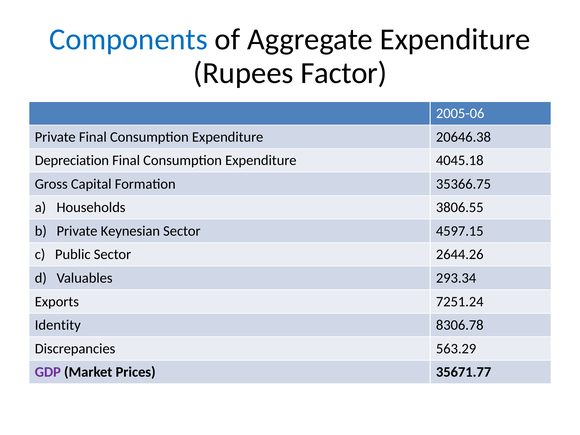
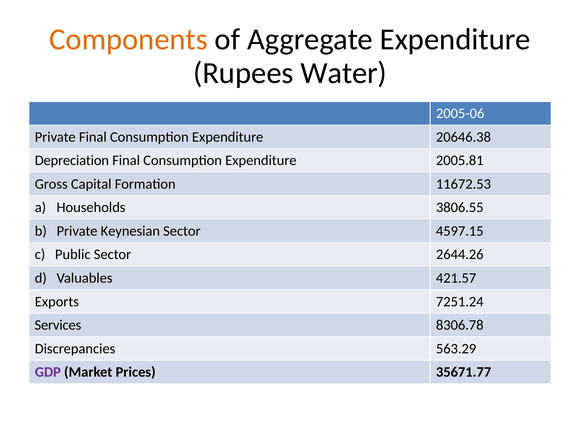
Components colour: blue -> orange
Factor: Factor -> Water
4045.18: 4045.18 -> 2005.81
35366.75: 35366.75 -> 11672.53
293.34: 293.34 -> 421.57
Identity: Identity -> Services
